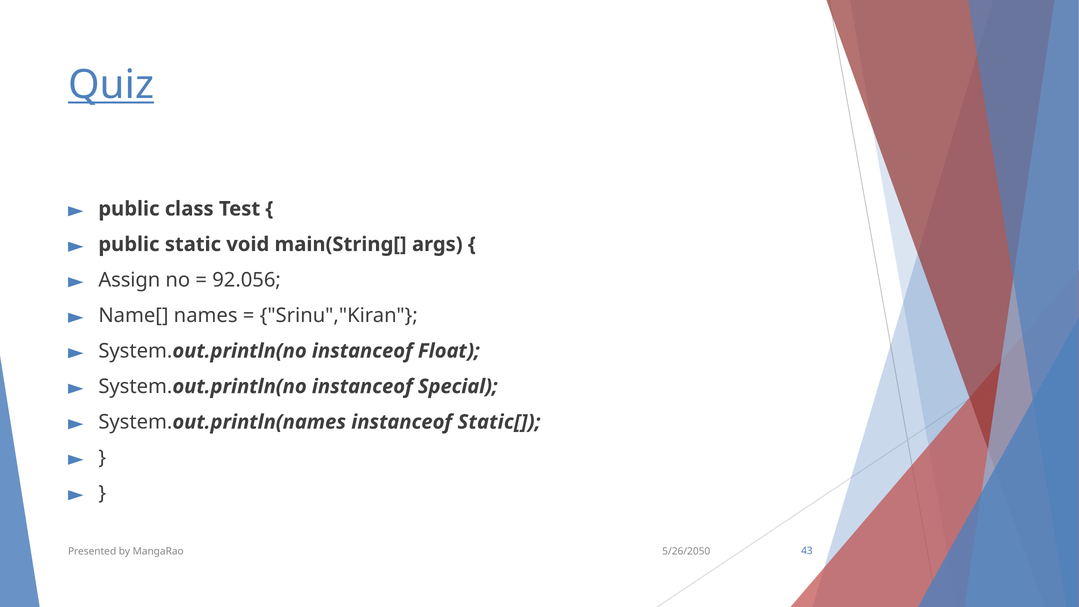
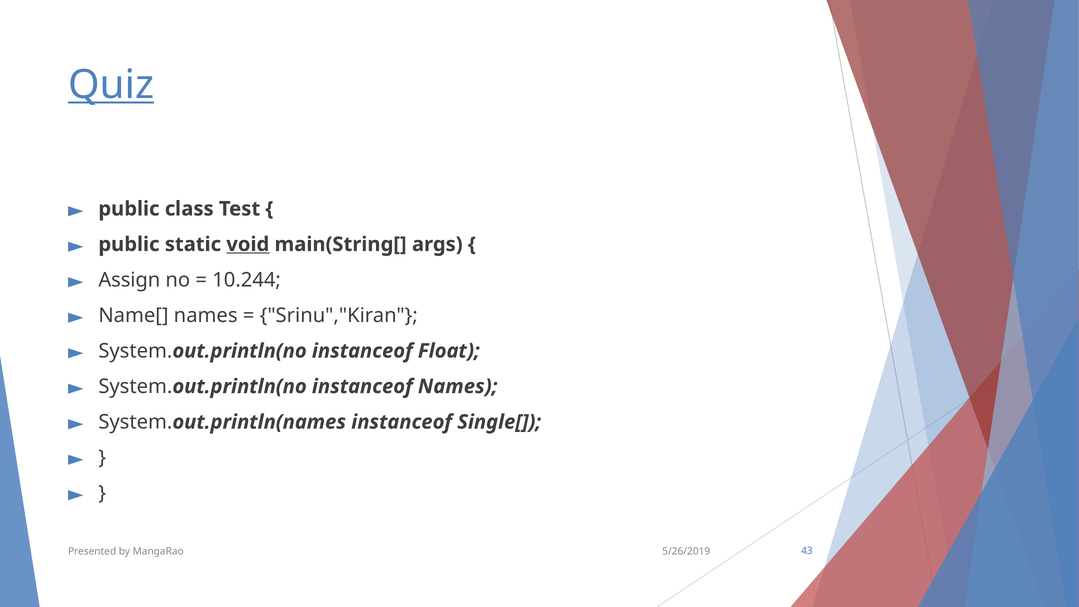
void underline: none -> present
92.056: 92.056 -> 10.244
instanceof Special: Special -> Names
Static[: Static[ -> Single[
5/26/2050: 5/26/2050 -> 5/26/2019
